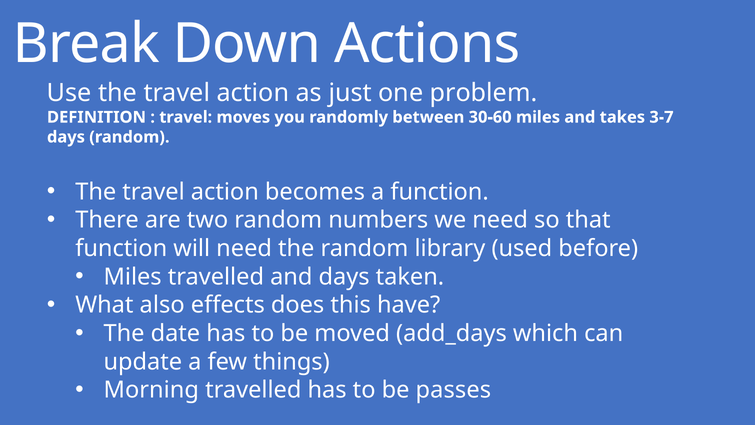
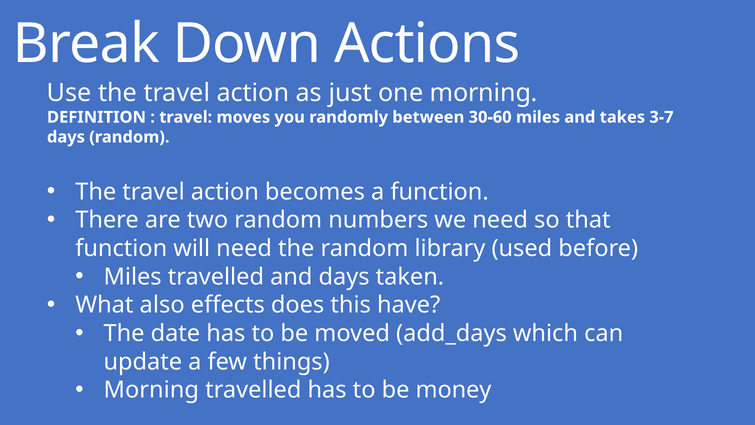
one problem: problem -> morning
passes: passes -> money
